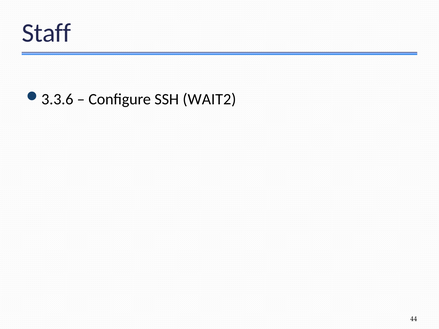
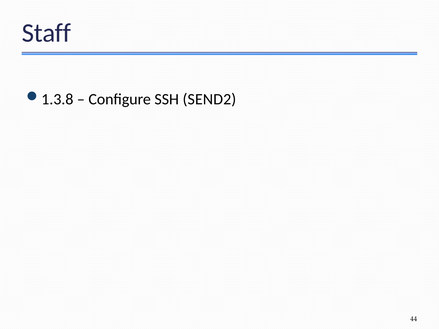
3.3.6: 3.3.6 -> 1.3.8
WAIT2: WAIT2 -> SEND2
